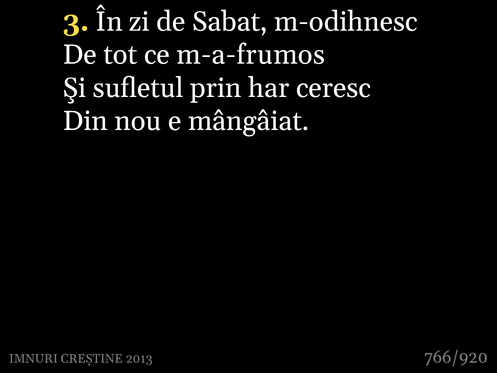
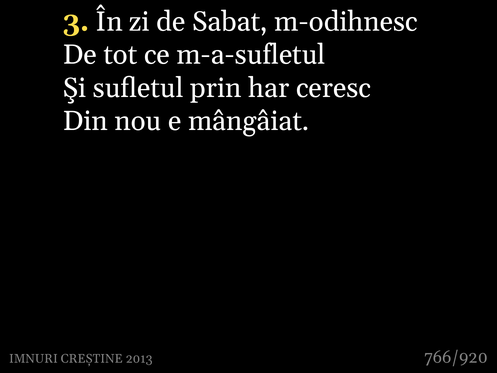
m-a-frumos: m-a-frumos -> m-a-sufletul
